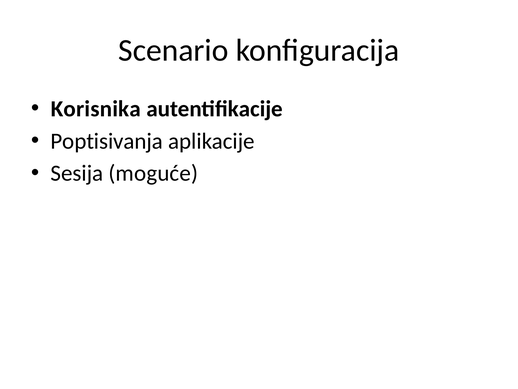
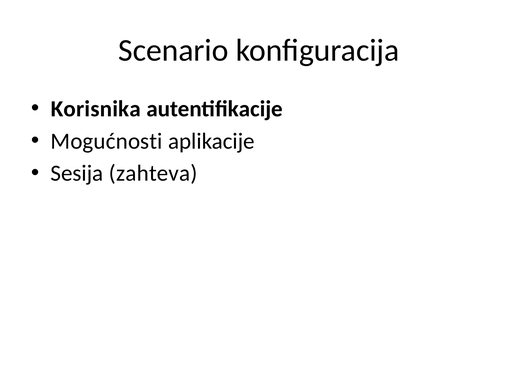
Poptisivanja: Poptisivanja -> Mogućnosti
moguće: moguće -> zahteva
